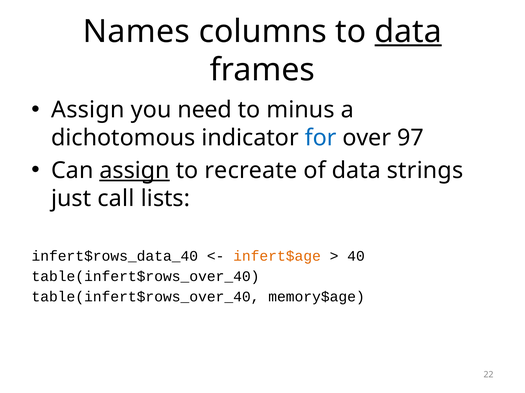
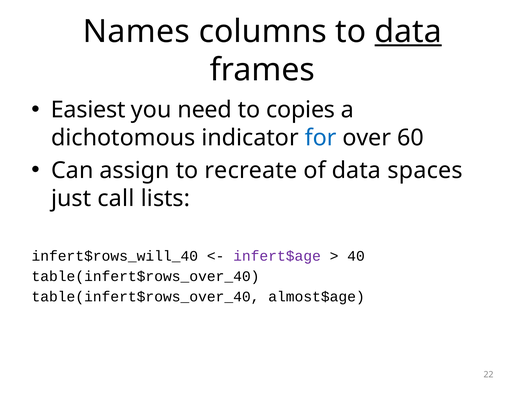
Assign at (88, 110): Assign -> Easiest
minus: minus -> copies
97: 97 -> 60
assign at (135, 171) underline: present -> none
strings: strings -> spaces
infert$rows_data_40: infert$rows_data_40 -> infert$rows_will_40
infert$age colour: orange -> purple
memory$age: memory$age -> almost$age
